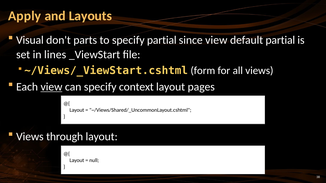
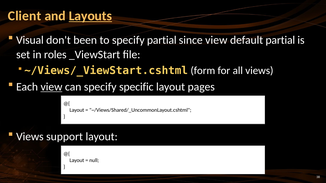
Apply: Apply -> Client
Layouts underline: none -> present
parts: parts -> been
lines: lines -> roles
context: context -> specific
through: through -> support
